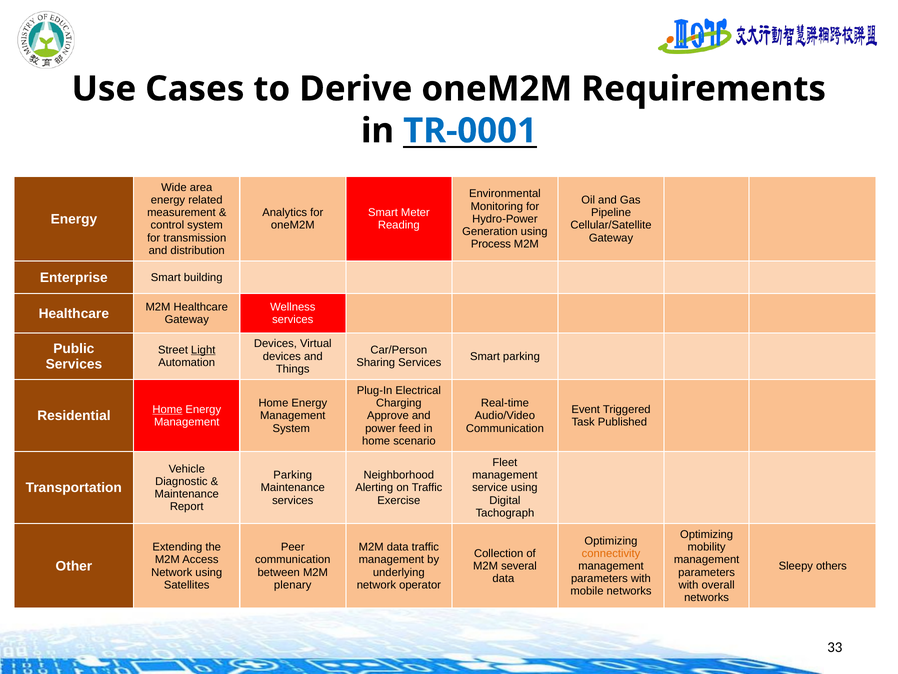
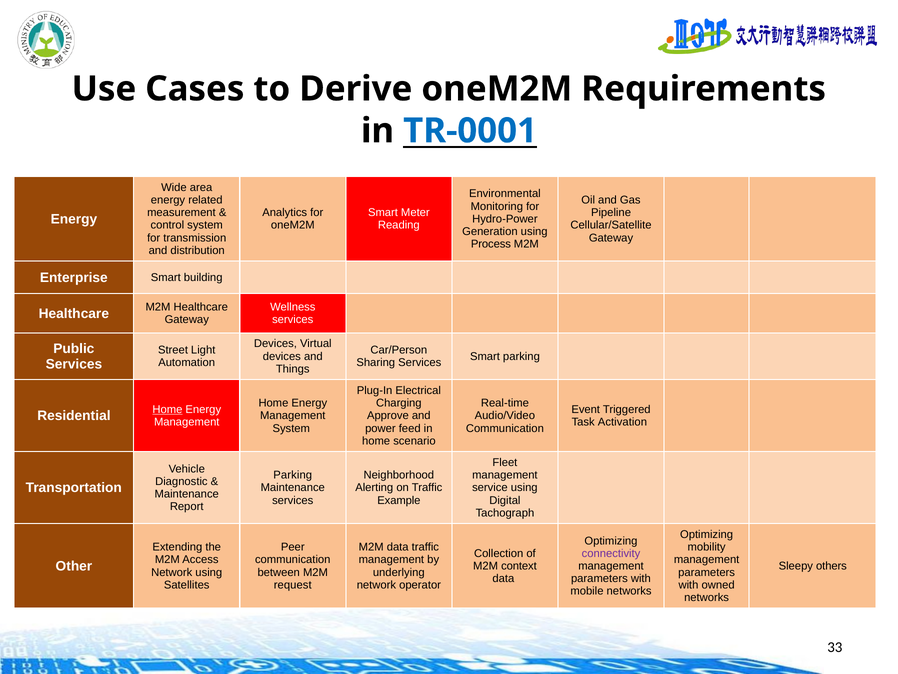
Light underline: present -> none
Published: Published -> Activation
Exercise: Exercise -> Example
connectivity colour: orange -> purple
several: several -> context
plenary: plenary -> request
overall: overall -> owned
